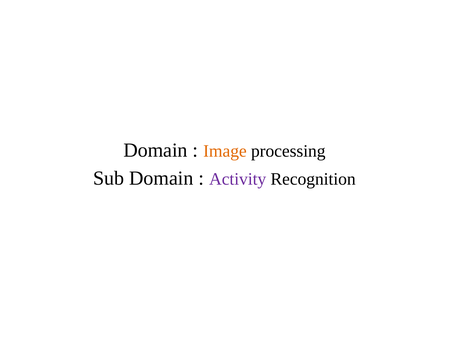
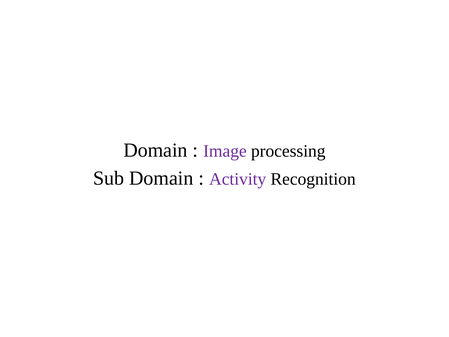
Image colour: orange -> purple
